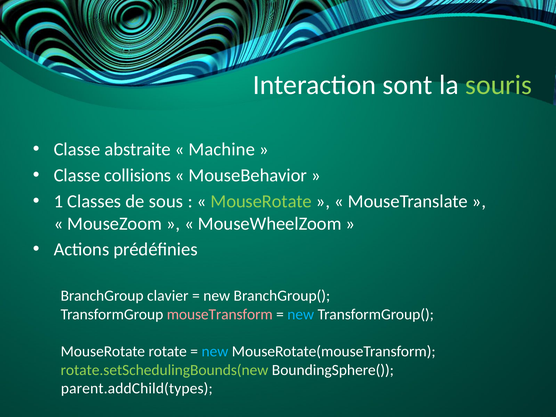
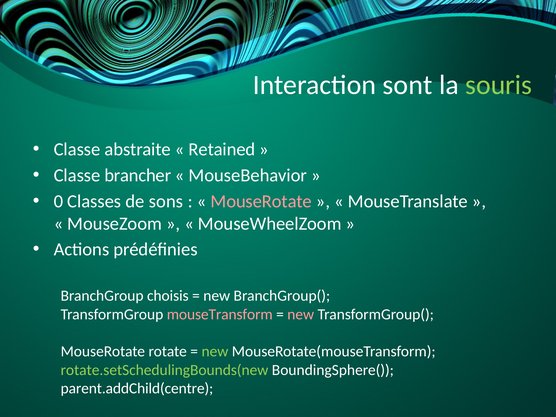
Machine: Machine -> Retained
collisions: collisions -> brancher
1: 1 -> 0
sous: sous -> sons
MouseRotate at (261, 201) colour: light green -> pink
clavier: clavier -> choisis
new at (301, 314) colour: light blue -> pink
new at (215, 351) colour: light blue -> light green
parent.addChild(types: parent.addChild(types -> parent.addChild(centre
